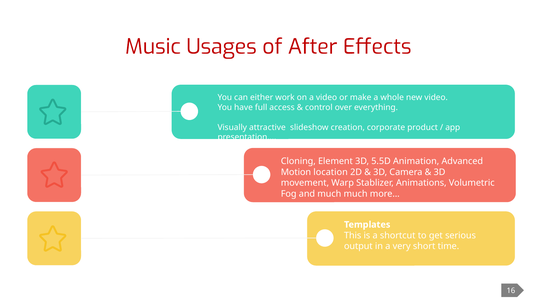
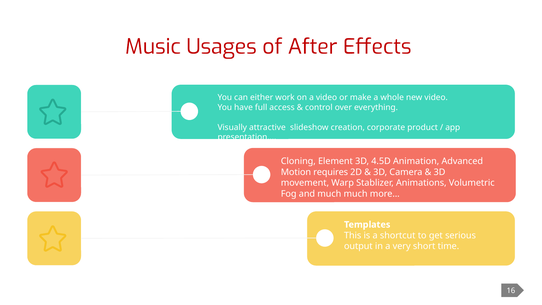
5.5D: 5.5D -> 4.5D
location: location -> requires
